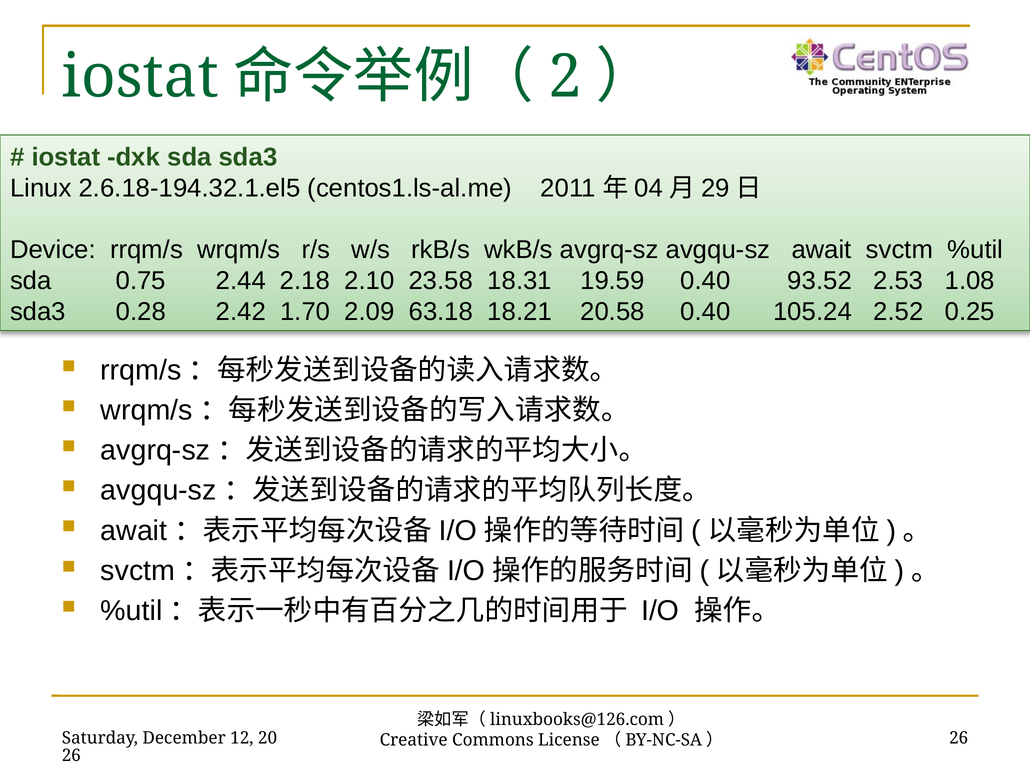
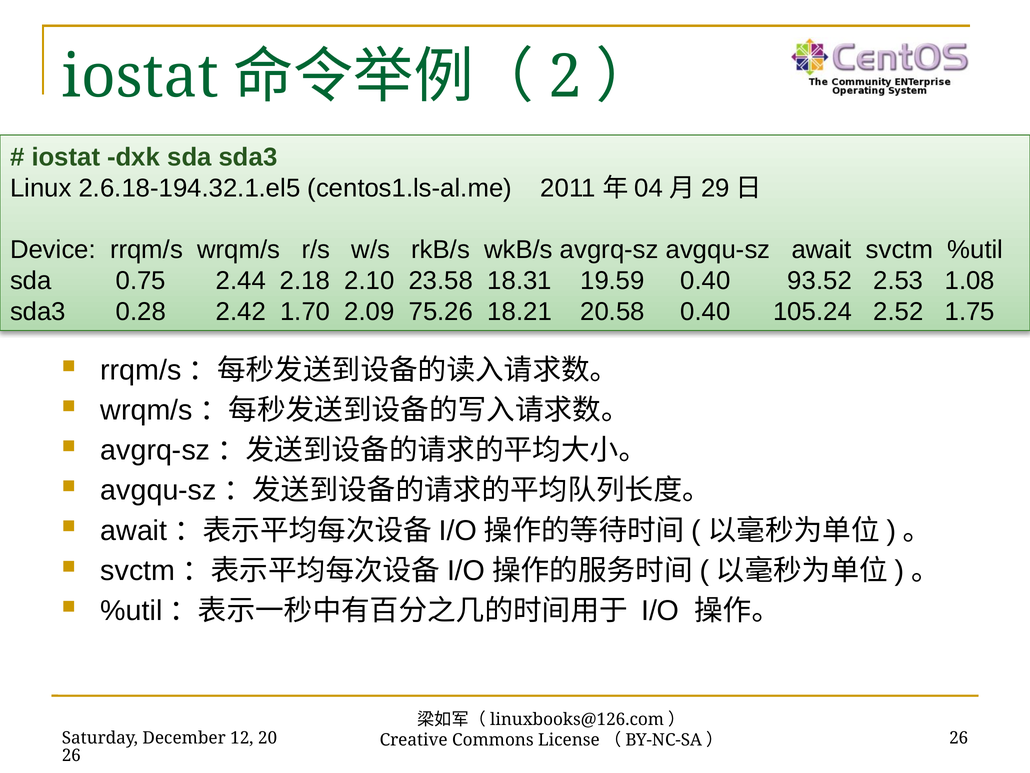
63.18: 63.18 -> 75.26
0.25: 0.25 -> 1.75
